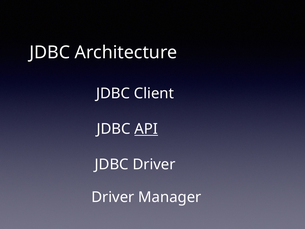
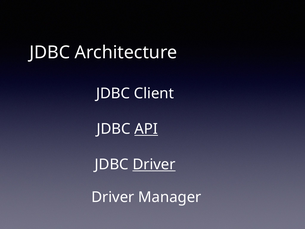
Driver at (154, 164) underline: none -> present
